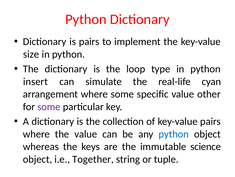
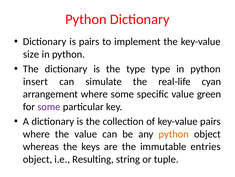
the loop: loop -> type
other: other -> green
python at (174, 133) colour: blue -> orange
science: science -> entries
Together: Together -> Resulting
